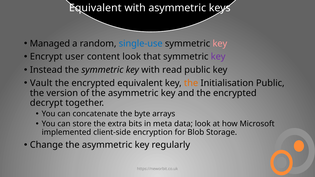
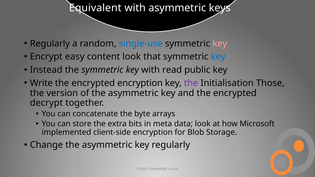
Managed at (50, 44): Managed -> Regularly
user: user -> easy
key at (218, 57) colour: purple -> blue
Vault: Vault -> Write
encrypted equivalent: equivalent -> encryption
the at (191, 83) colour: orange -> purple
Initialisation Public: Public -> Those
